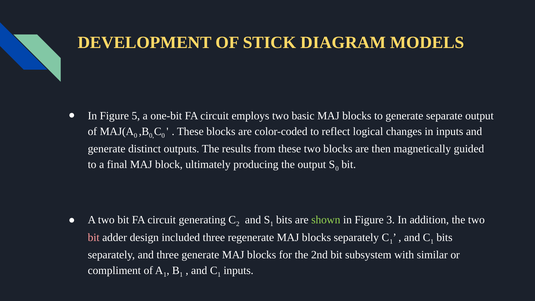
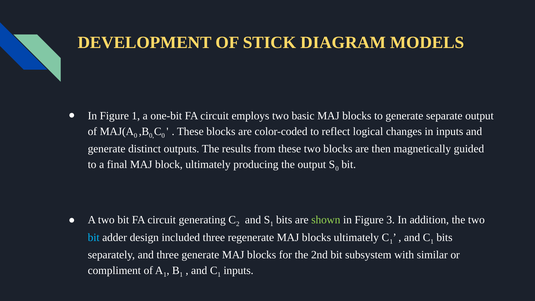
Figure 5: 5 -> 1
bit at (94, 237) colour: pink -> light blue
blocks separately: separately -> ultimately
